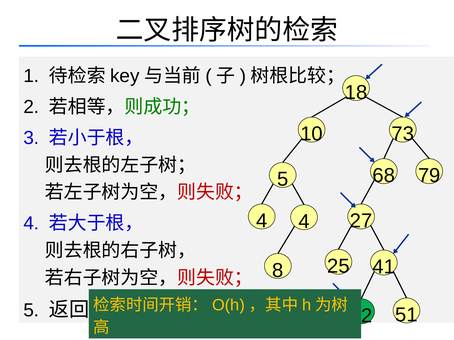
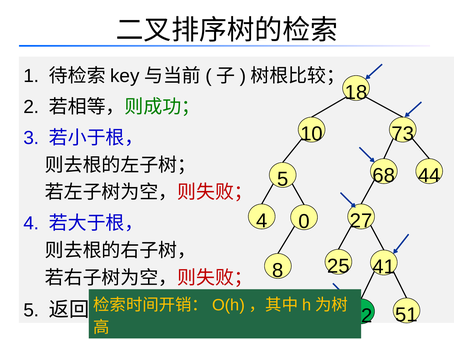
79: 79 -> 44
4 4: 4 -> 0
